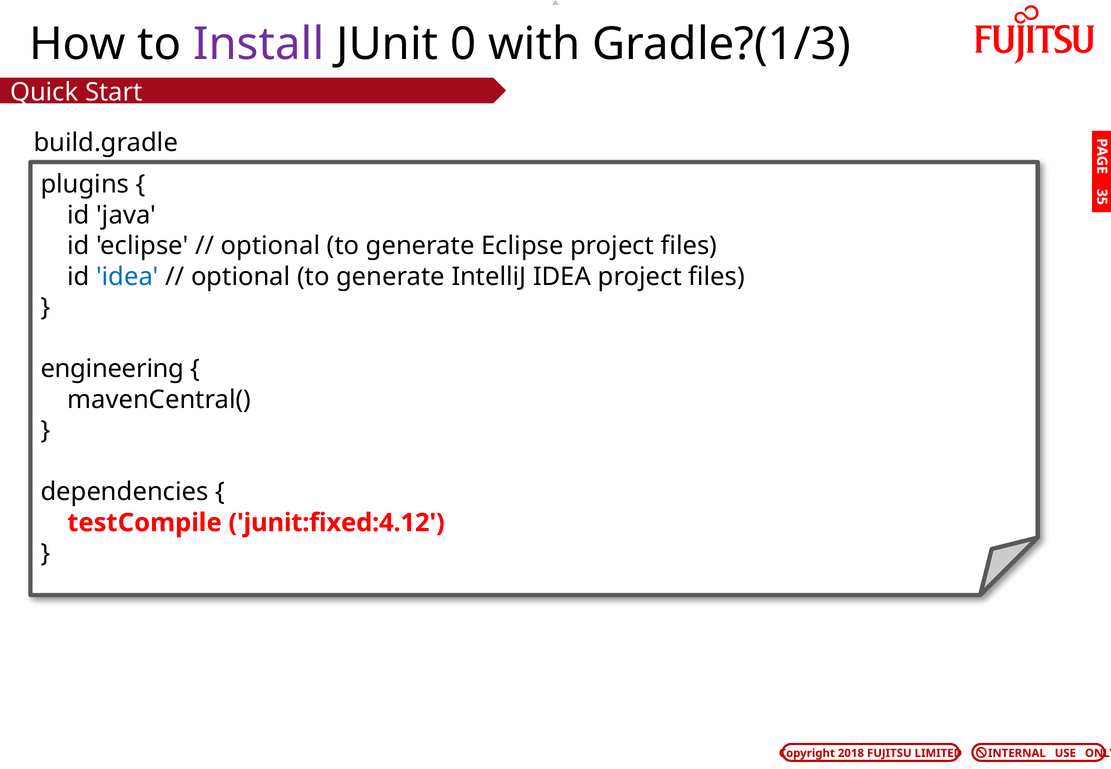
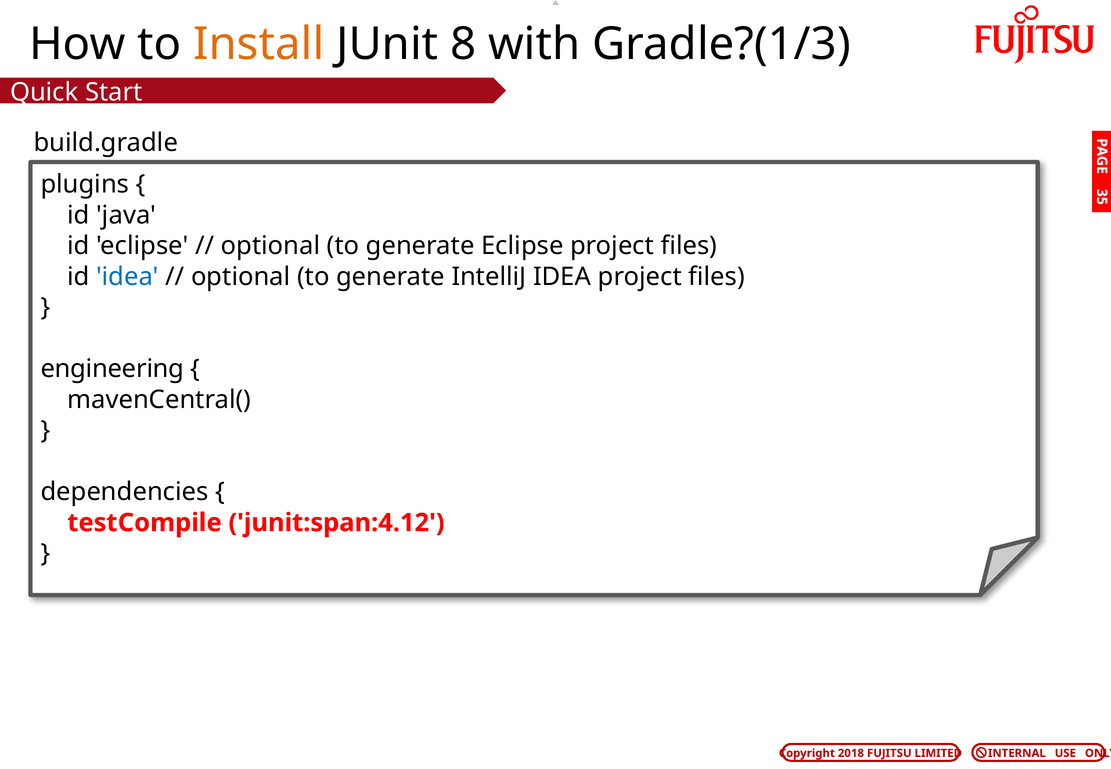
Install colour: purple -> orange
0: 0 -> 8
junit:fixed:4.12: junit:fixed:4.12 -> junit:span:4.12
